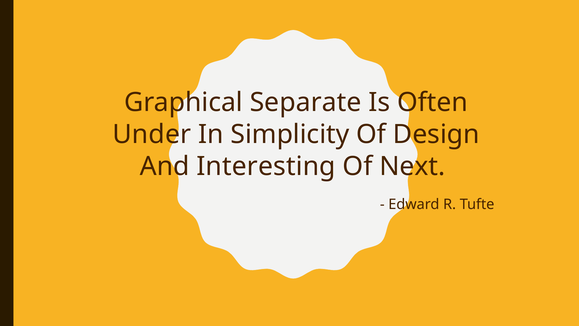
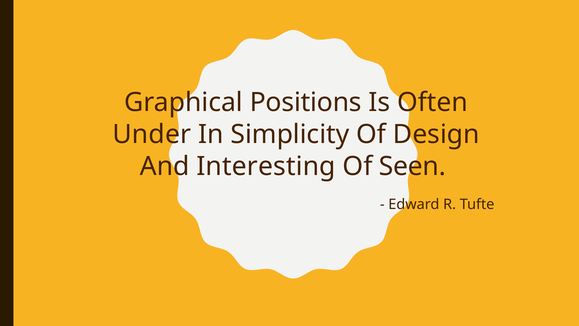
Separate: Separate -> Positions
Next: Next -> Seen
